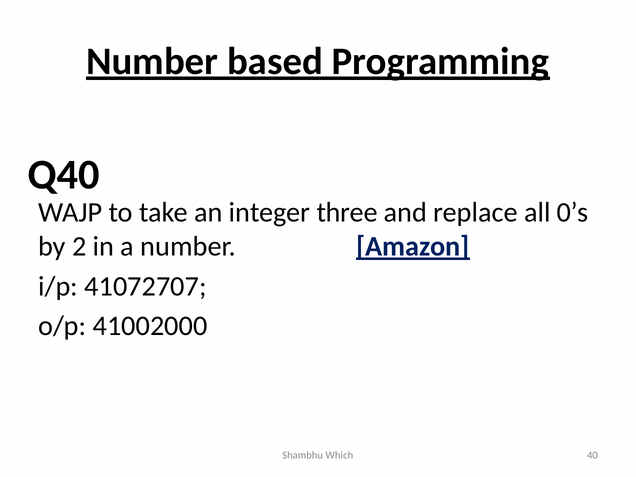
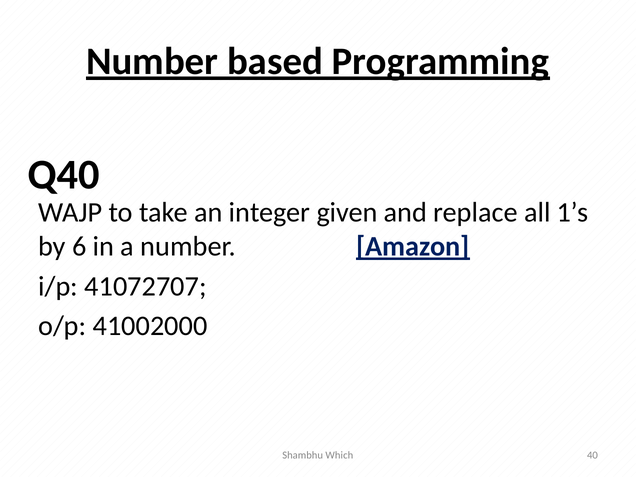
three: three -> given
0’s: 0’s -> 1’s
2: 2 -> 6
